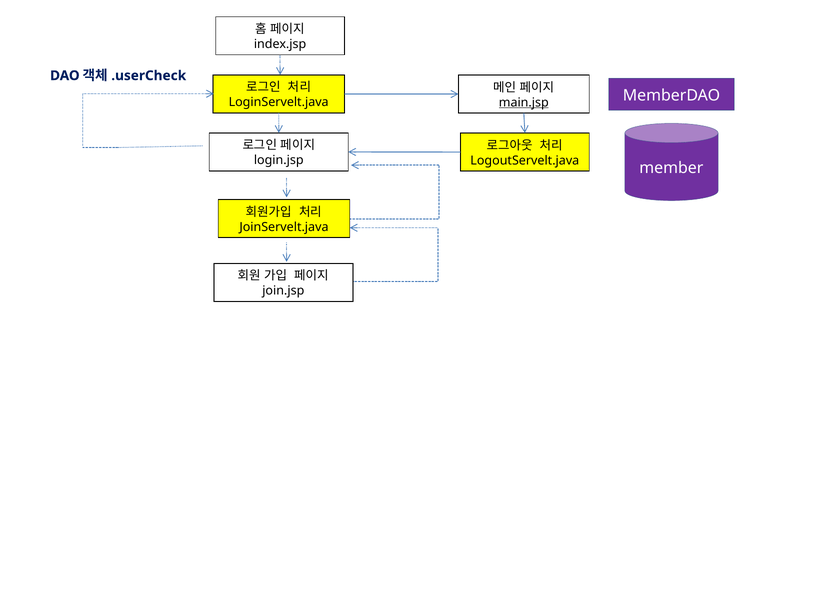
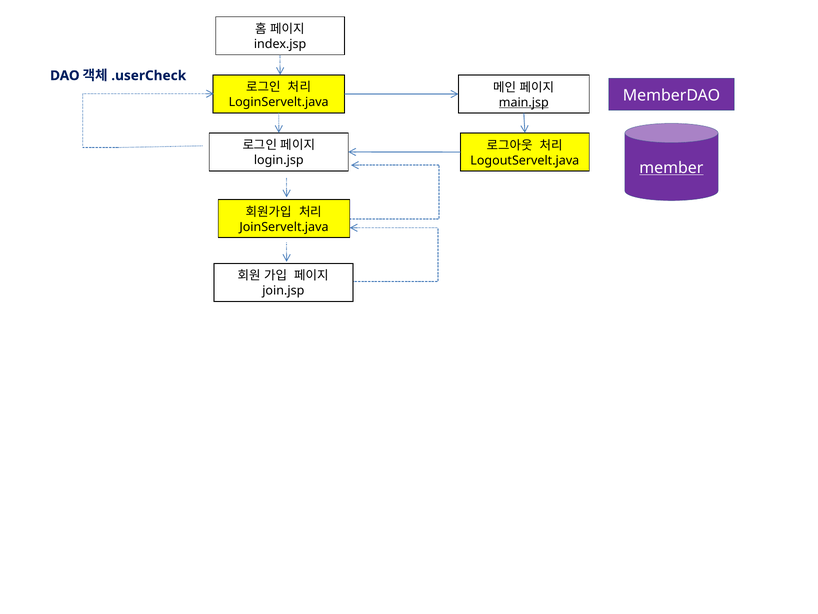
member underline: none -> present
